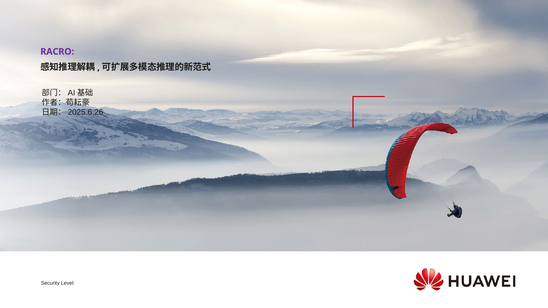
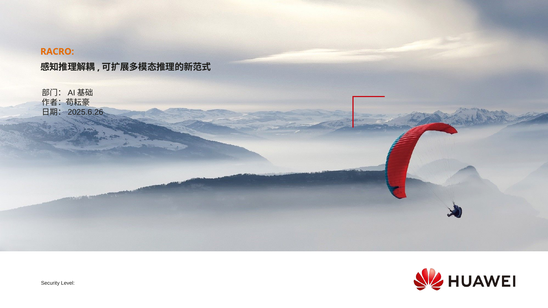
RACRO colour: purple -> orange
